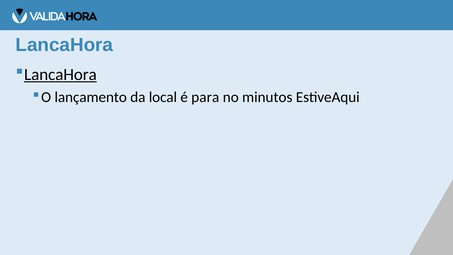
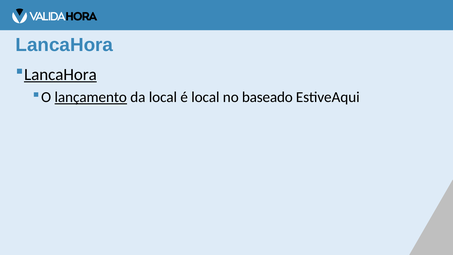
lançamento underline: none -> present
é para: para -> local
minutos: minutos -> baseado
